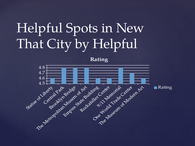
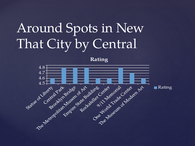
Helpful at (40, 28): Helpful -> Around
by Helpful: Helpful -> Central
